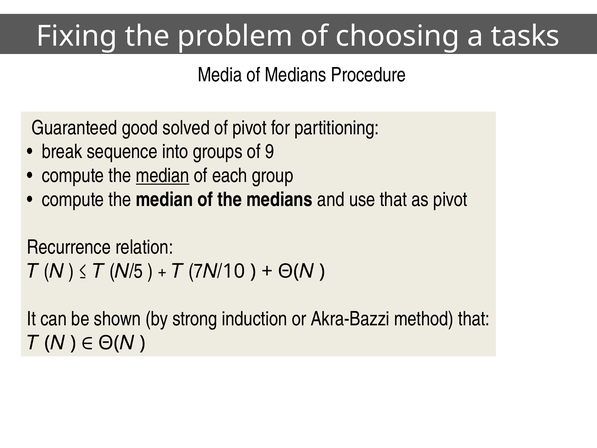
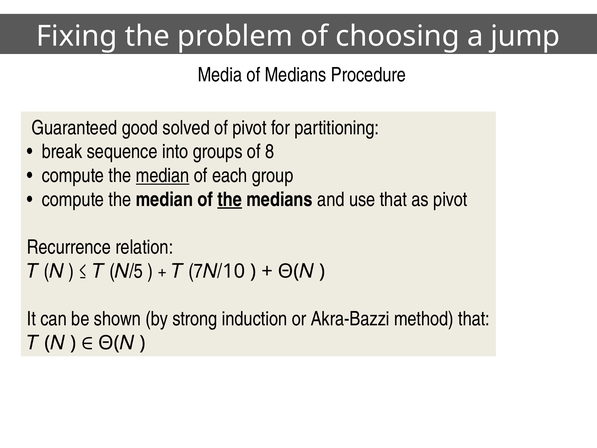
tasks: tasks -> jump
9: 9 -> 8
the at (230, 199) underline: none -> present
